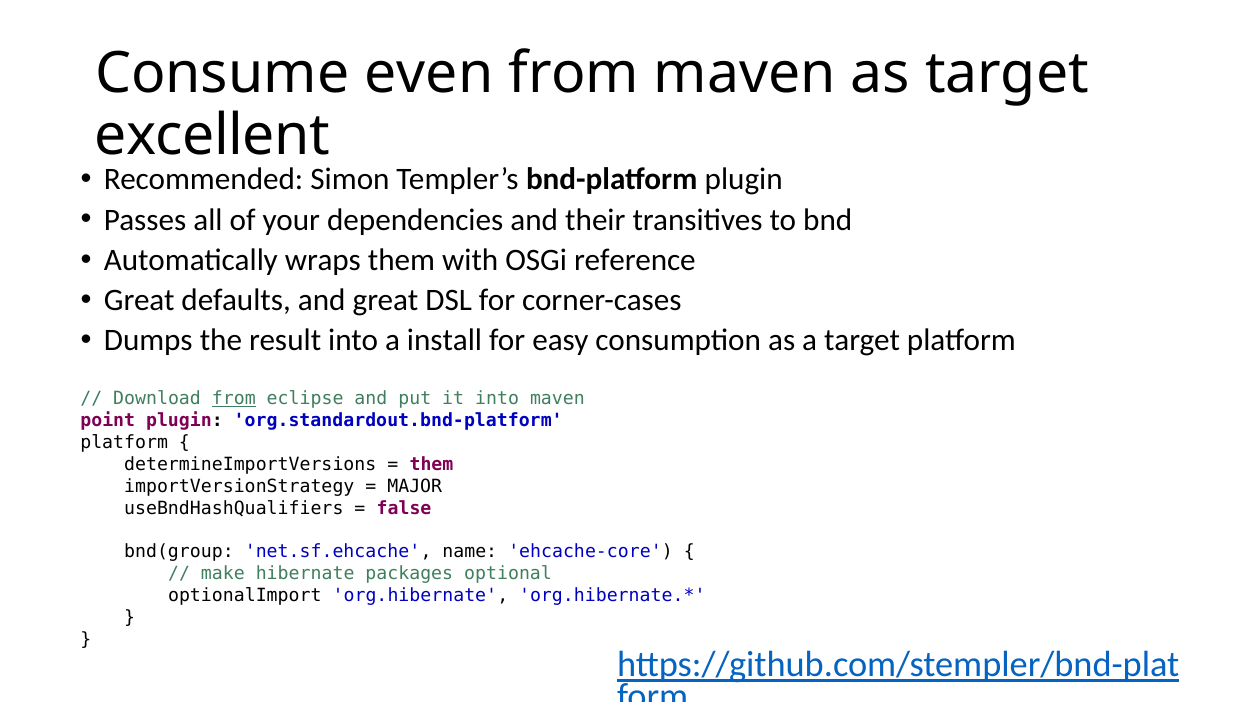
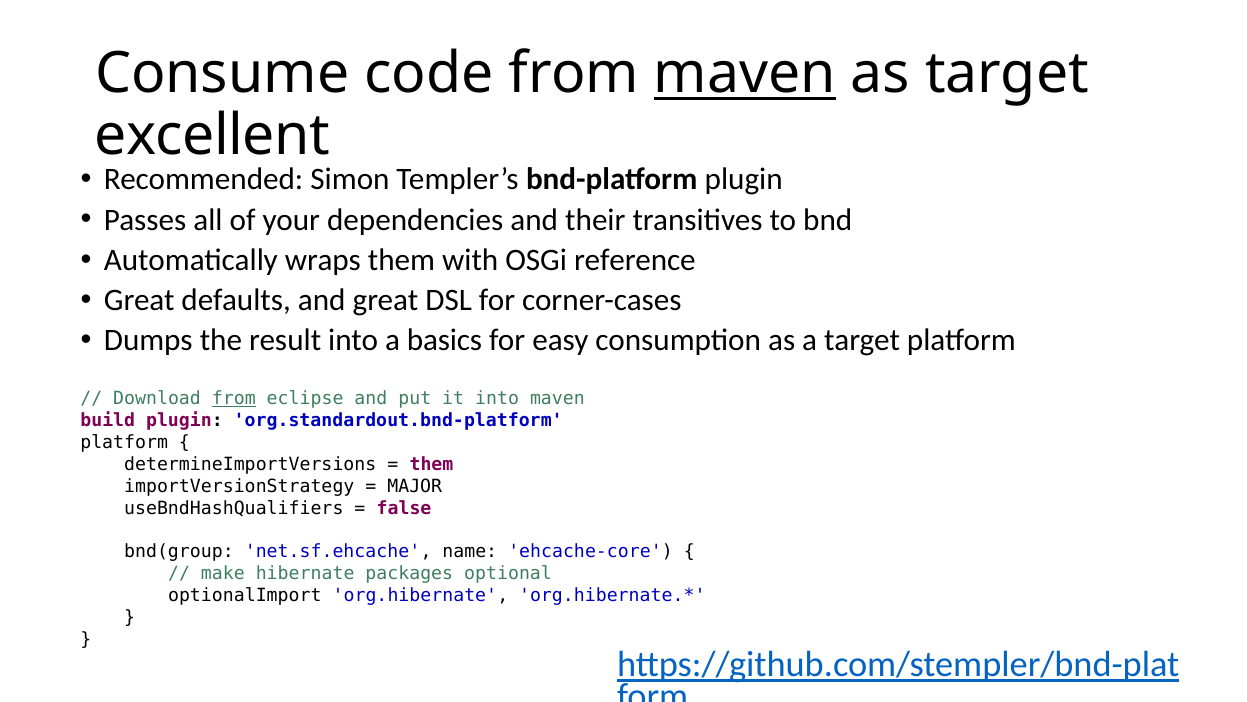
even: even -> code
maven at (745, 74) underline: none -> present
install: install -> basics
point: point -> build
